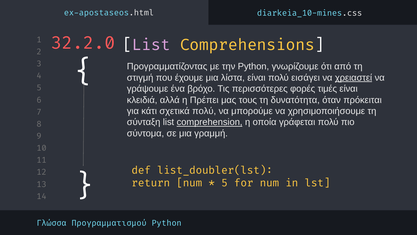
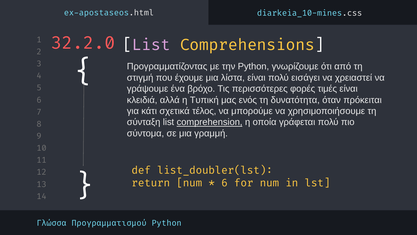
χρειαστεί underline: present -> none
Πρέπει: Πρέπει -> Τυπική
τους: τους -> ενός
σχετικά πολύ: πολύ -> τέλος
5 at (225, 183): 5 -> 6
